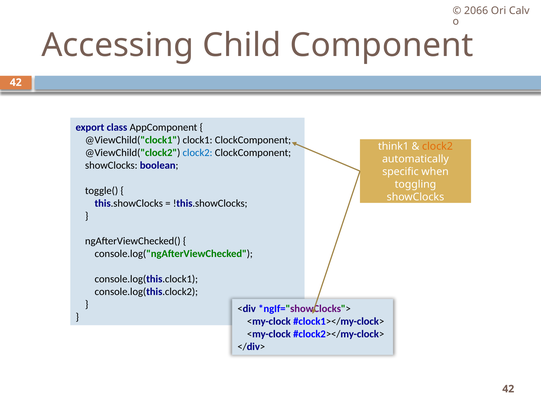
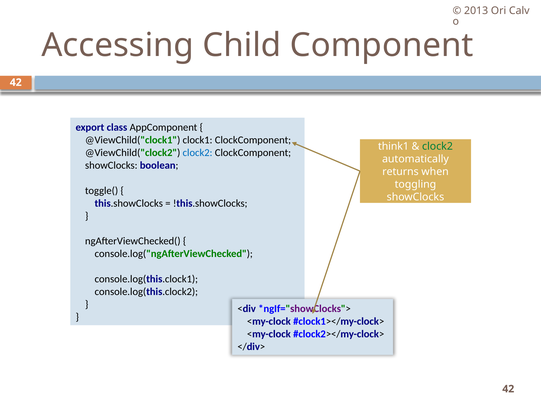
2066: 2066 -> 2013
clock2 at (437, 146) colour: orange -> green
specific: specific -> returns
